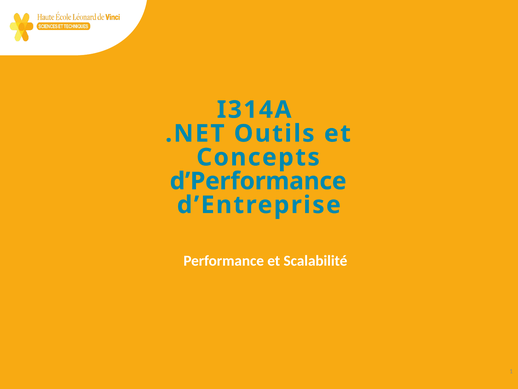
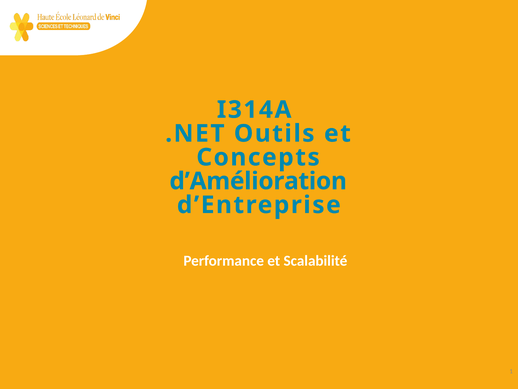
d’Performance: d’Performance -> d’Amélioration
